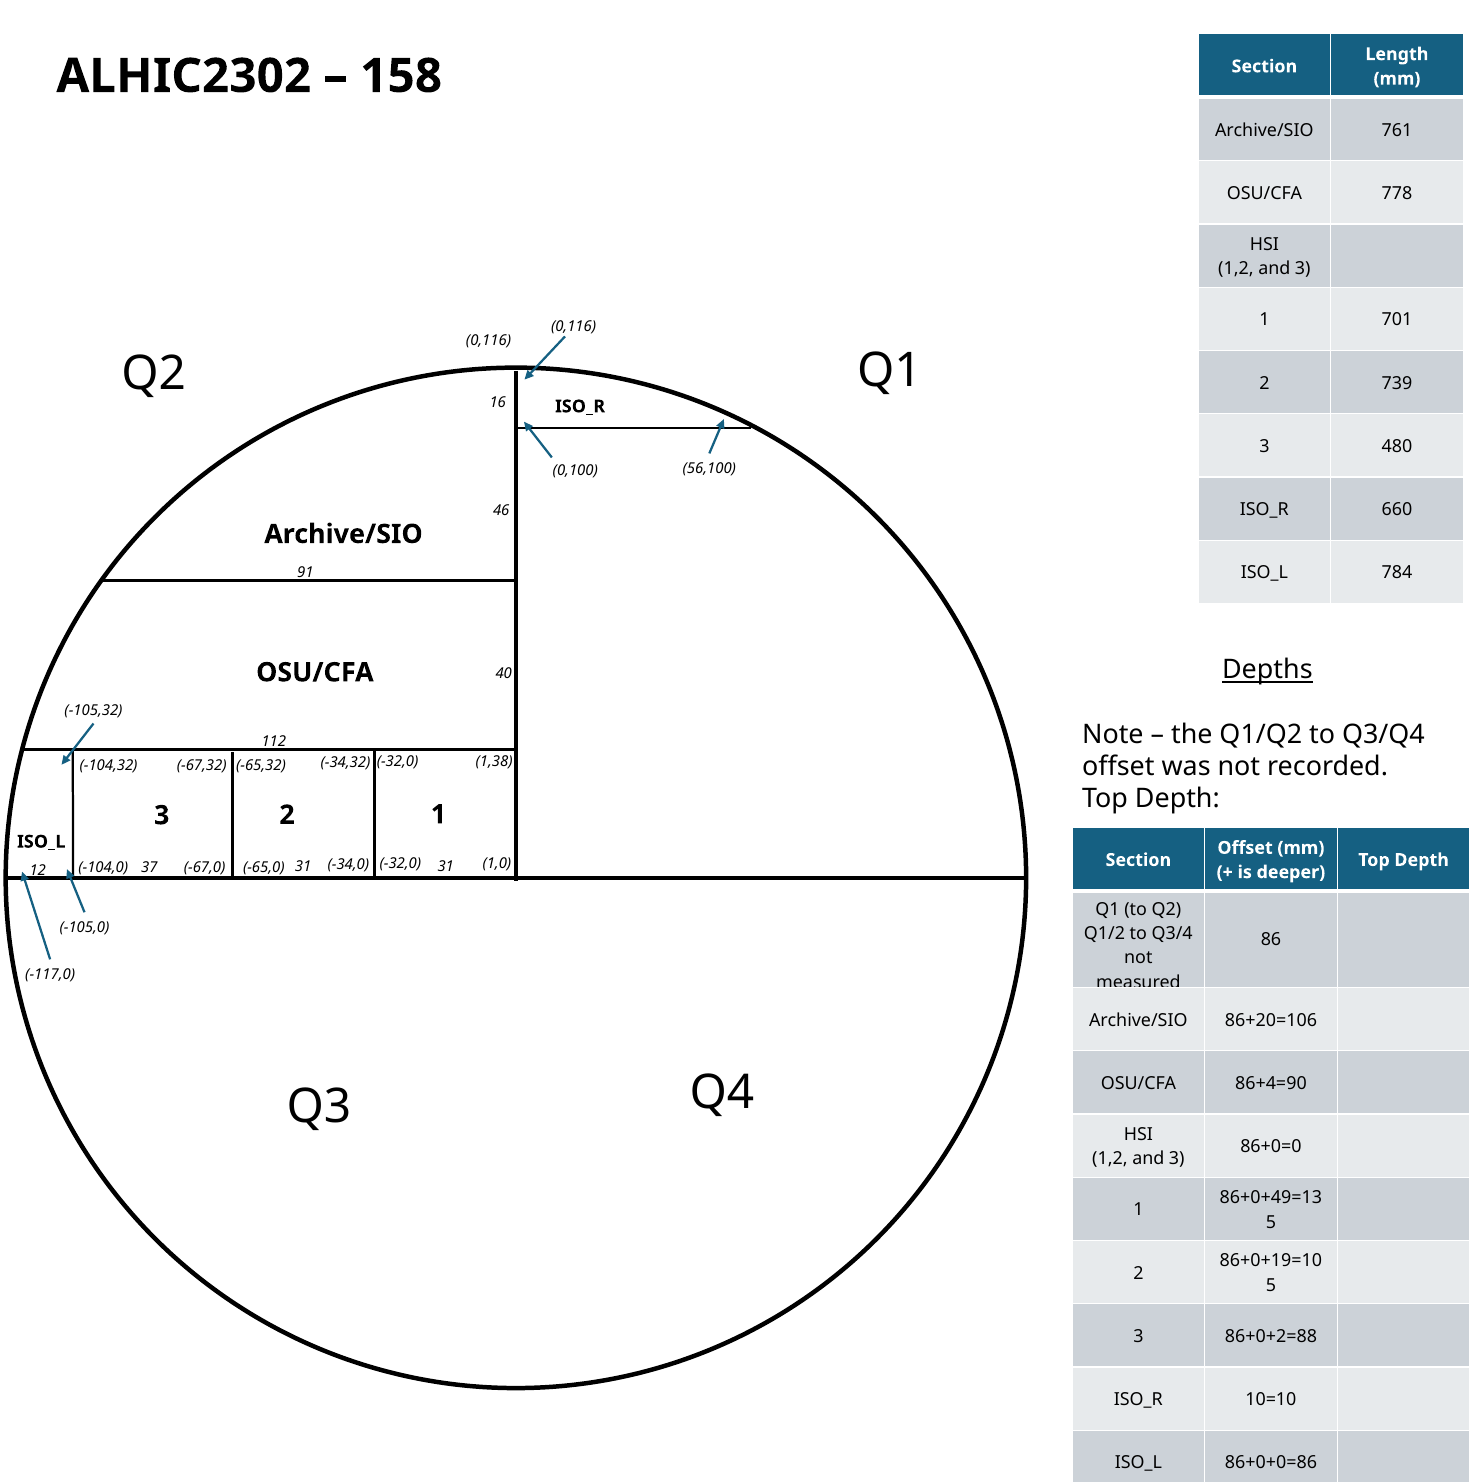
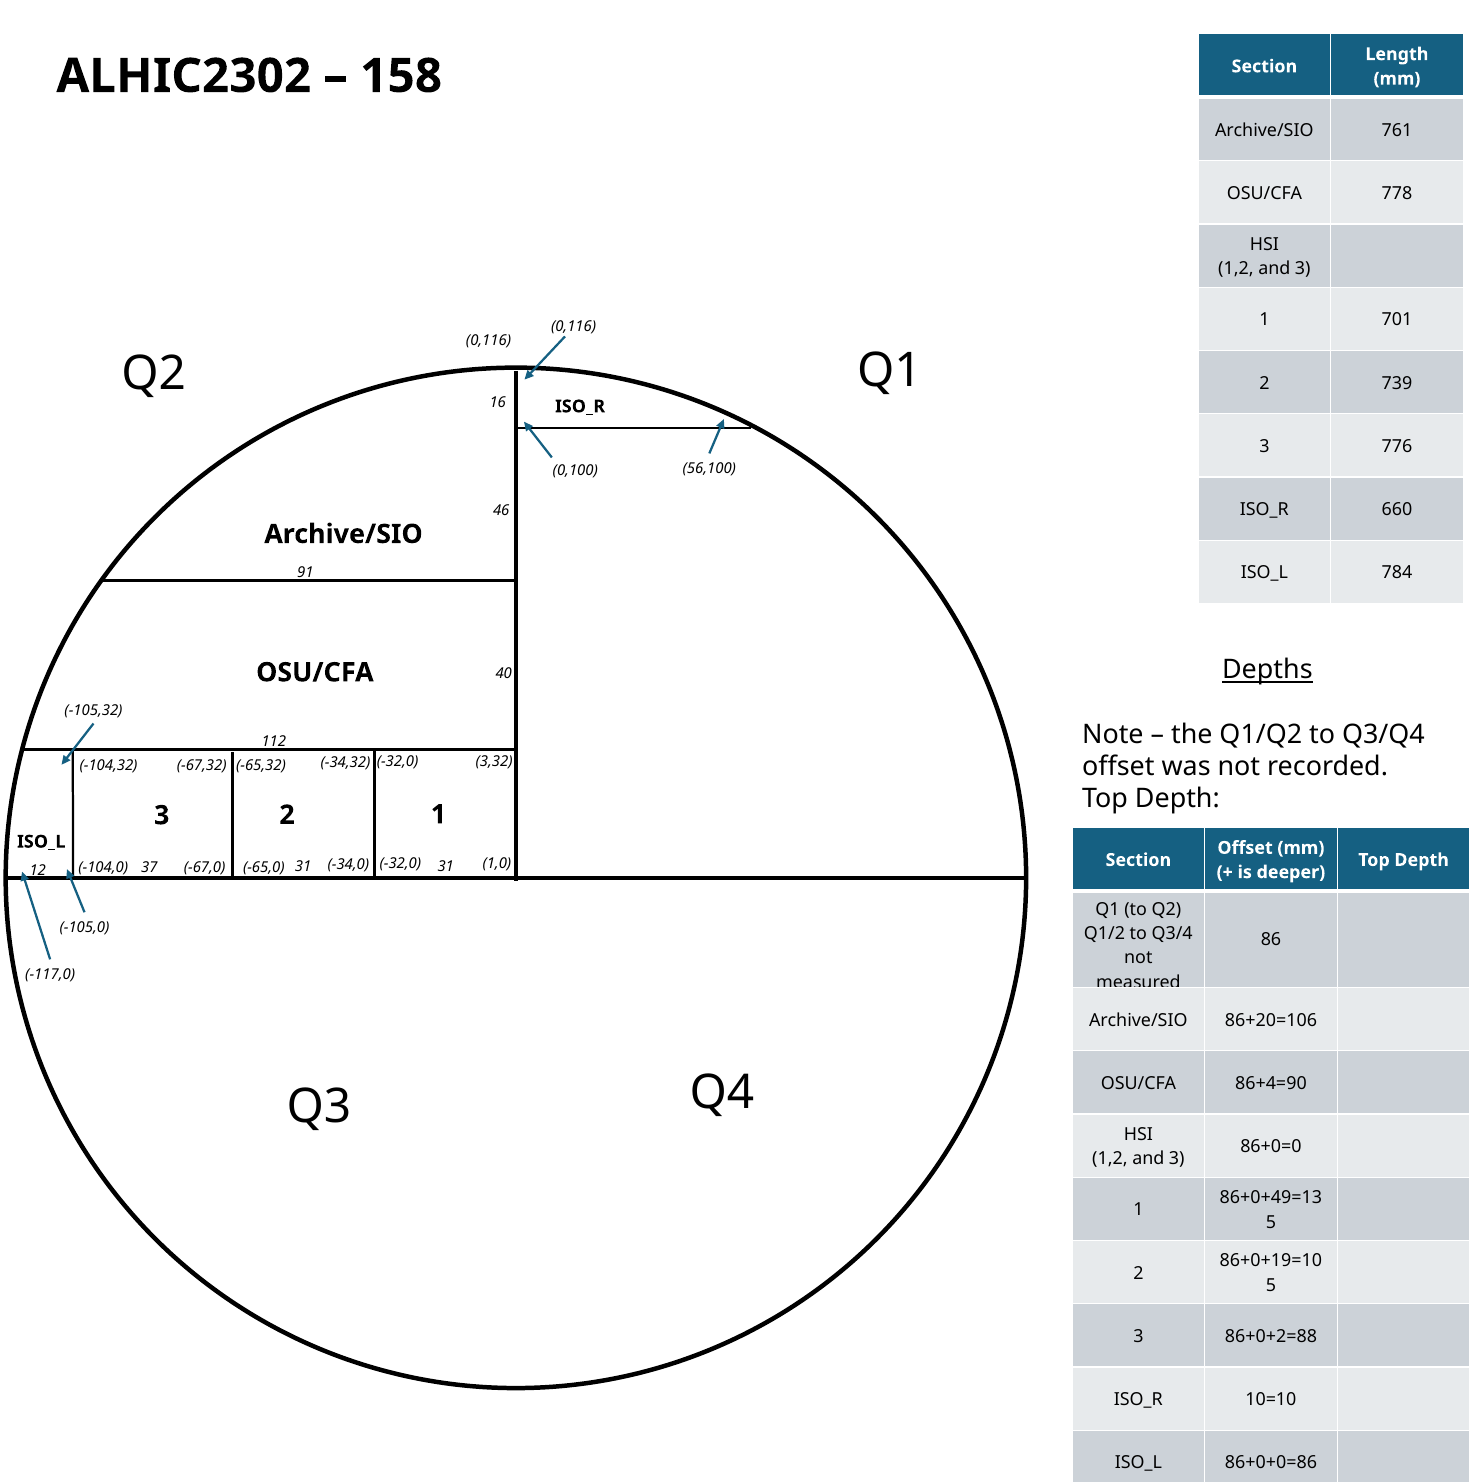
480: 480 -> 776
1,38: 1,38 -> 3,32
